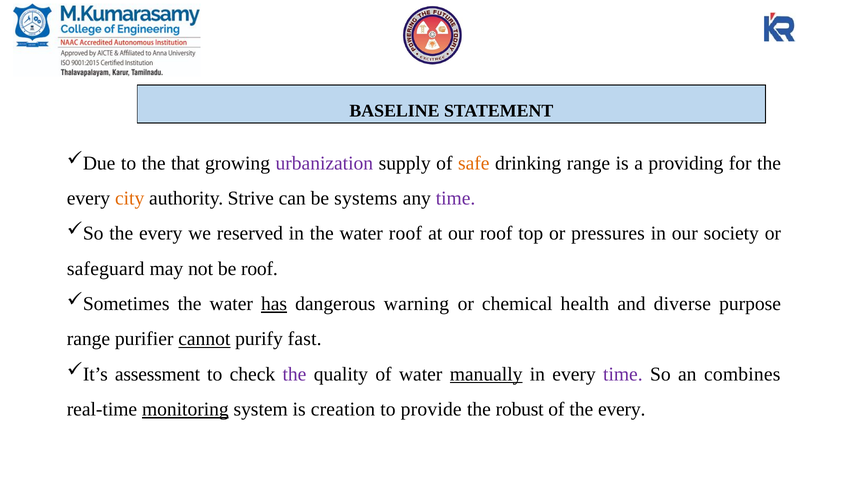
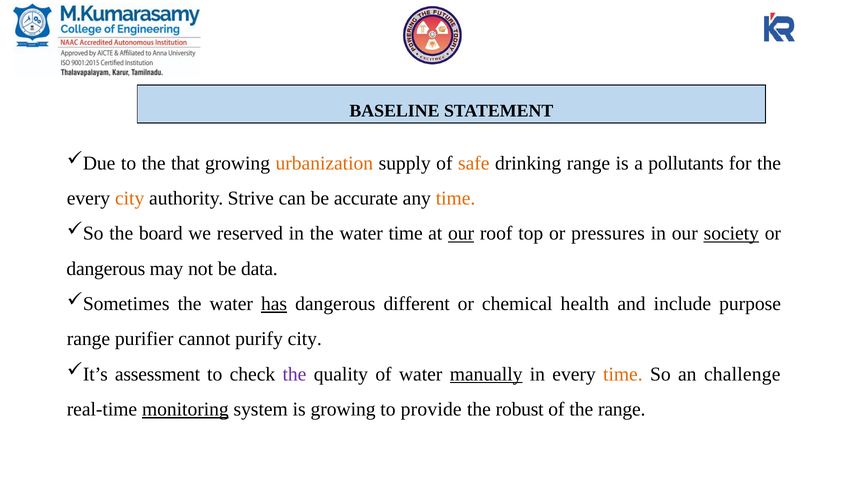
urbanization colour: purple -> orange
providing: providing -> pollutants
systems: systems -> accurate
time at (456, 198) colour: purple -> orange
every at (161, 234): every -> board
water roof: roof -> time
our at (461, 234) underline: none -> present
society underline: none -> present
safeguard at (106, 269): safeguard -> dangerous
be roof: roof -> data
warning: warning -> different
diverse: diverse -> include
cannot underline: present -> none
purify fast: fast -> city
time at (623, 374) colour: purple -> orange
combines: combines -> challenge
is creation: creation -> growing
of the every: every -> range
